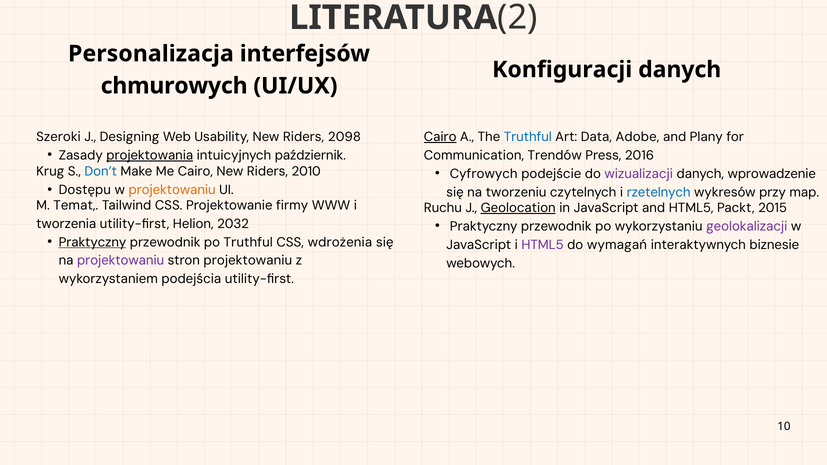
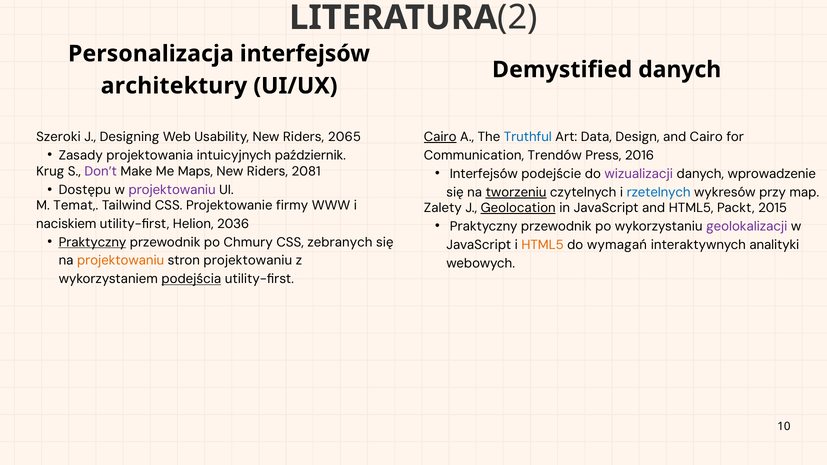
Konfiguracji: Konfiguracji -> Demystified
chmurowych: chmurowych -> architektury
2098: 2098 -> 2065
Adobe: Adobe -> Design
and Plany: Plany -> Cairo
projektowania underline: present -> none
Don’t colour: blue -> purple
Me Cairo: Cairo -> Maps
2010: 2010 -> 2081
Cyfrowych at (484, 174): Cyfrowych -> Interfejsów
projektowaniu at (172, 190) colour: orange -> purple
tworzeniu underline: none -> present
Ruchu: Ruchu -> Zalety
tworzenia: tworzenia -> naciskiem
2032: 2032 -> 2036
po Truthful: Truthful -> Chmury
wdrożenia: wdrożenia -> zebranych
HTML5 at (543, 245) colour: purple -> orange
biznesie: biznesie -> analityki
projektowaniu at (121, 261) colour: purple -> orange
podejścia underline: none -> present
